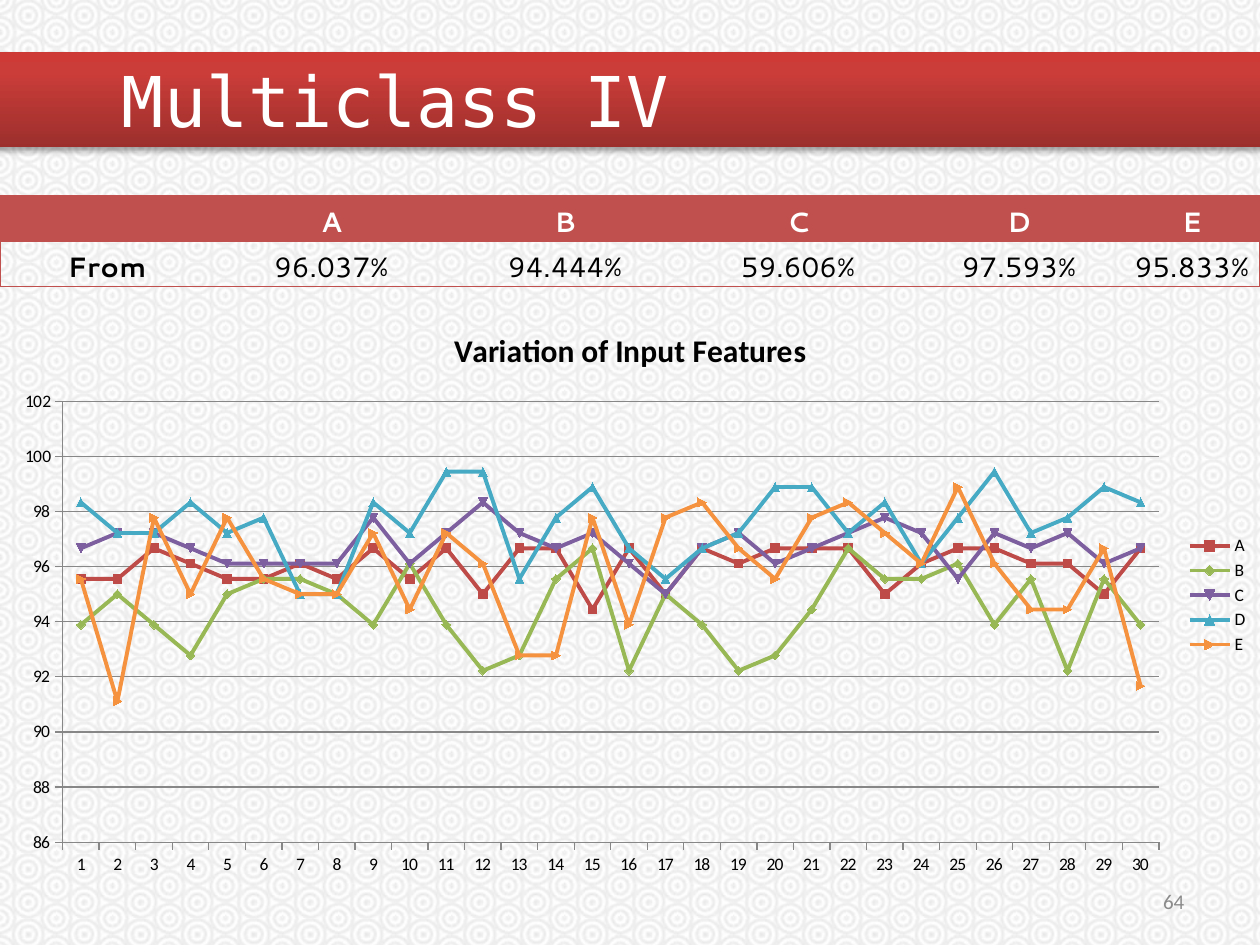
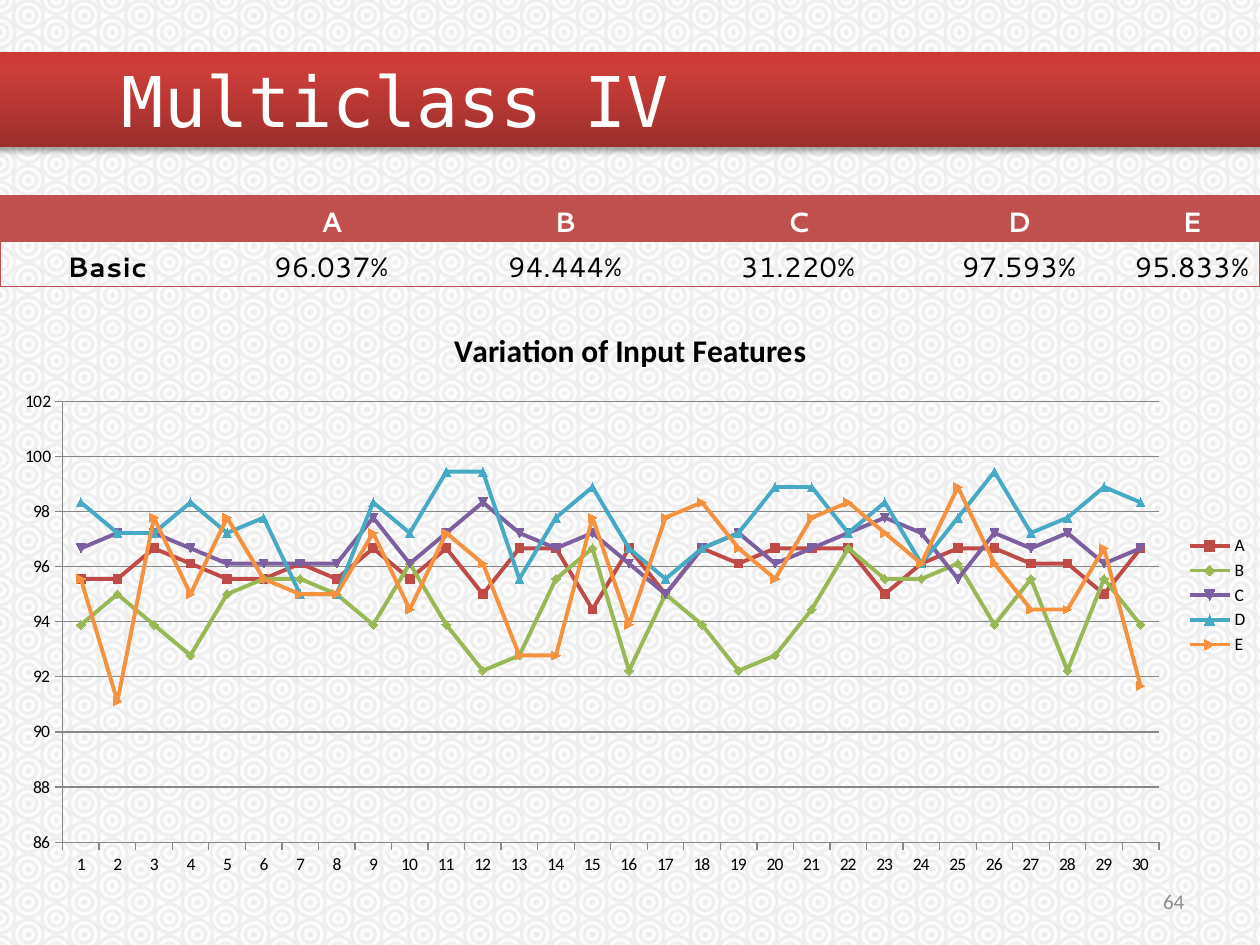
From: From -> Basic
59.606%: 59.606% -> 31.220%
